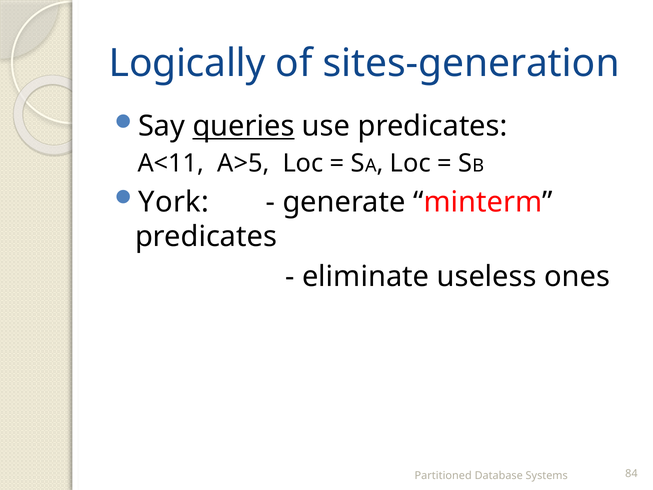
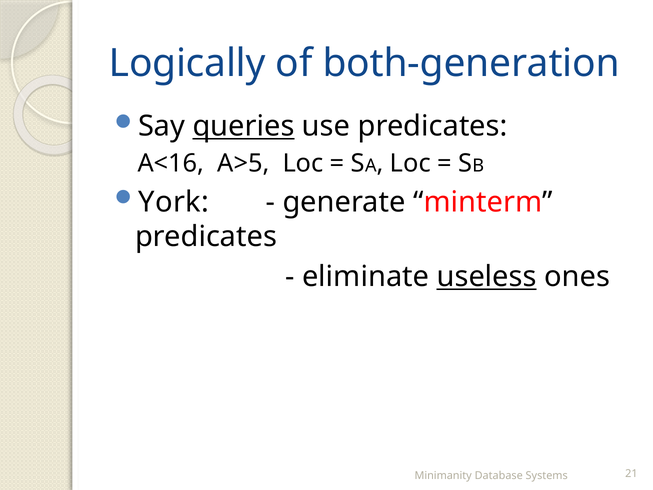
sites-generation: sites-generation -> both-generation
A<11: A<11 -> A<16
useless underline: none -> present
Partitioned: Partitioned -> Minimanity
84: 84 -> 21
